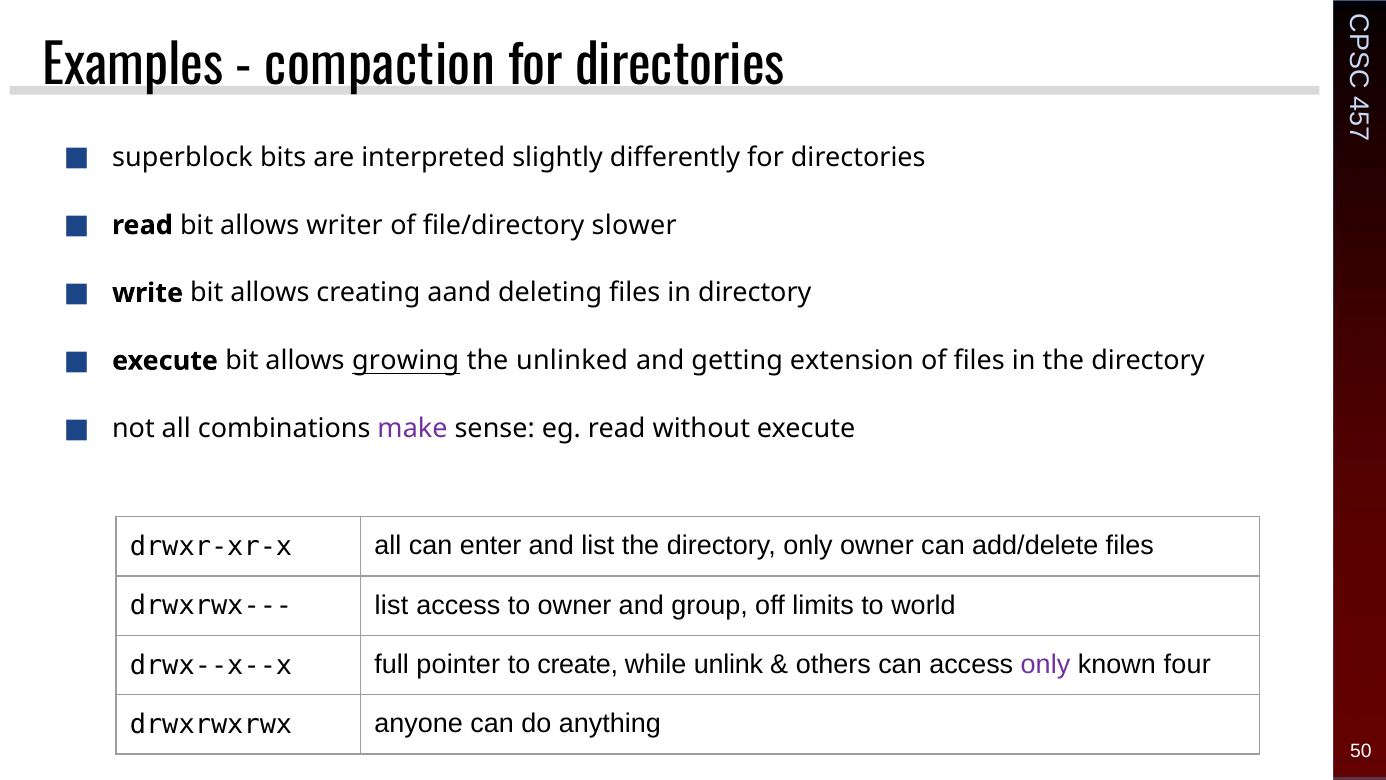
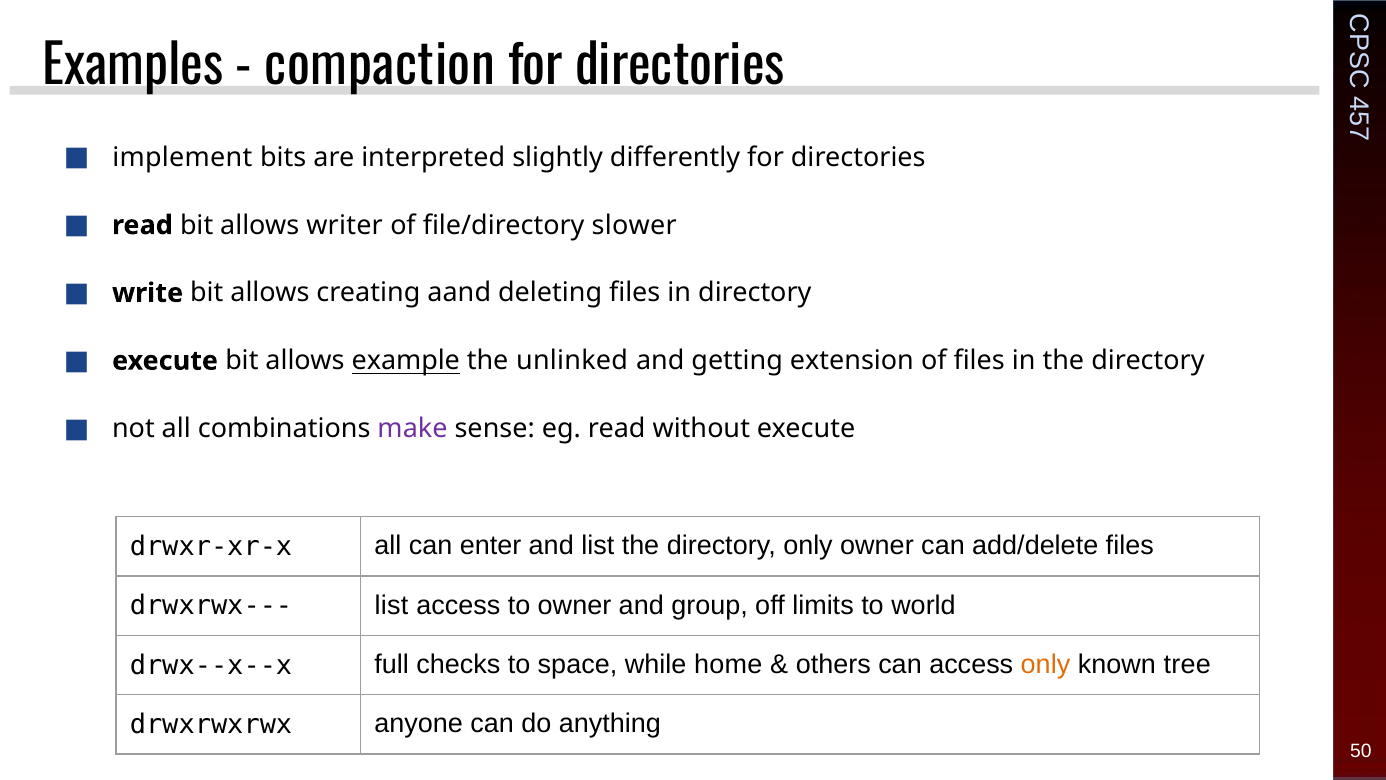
superblock: superblock -> implement
growing: growing -> example
pointer: pointer -> checks
create: create -> space
unlink: unlink -> home
only at (1046, 664) colour: purple -> orange
four: four -> tree
